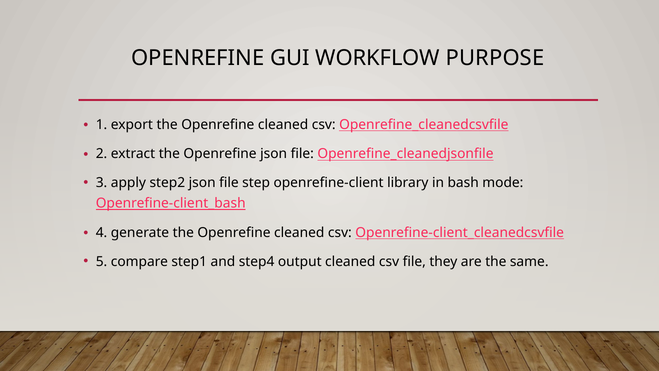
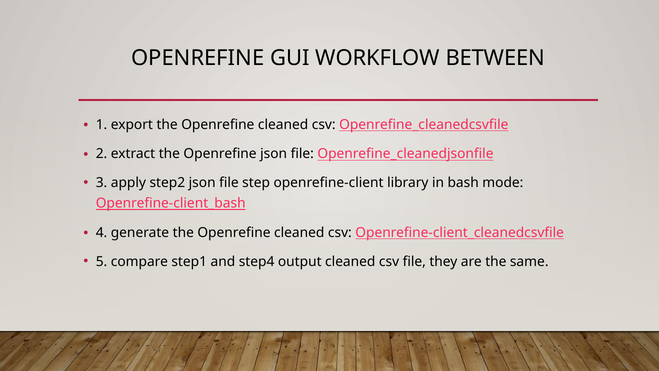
PURPOSE: PURPOSE -> BETWEEN
